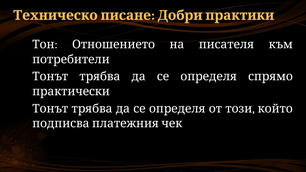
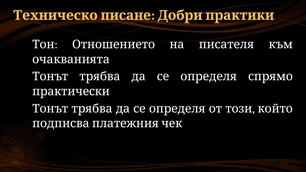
потребители: потребители -> очакванията
